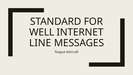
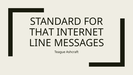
WELL: WELL -> THAT
